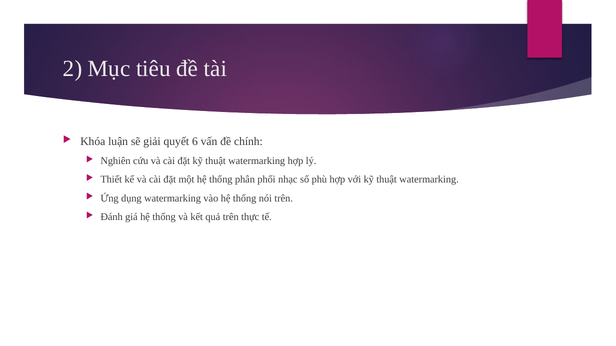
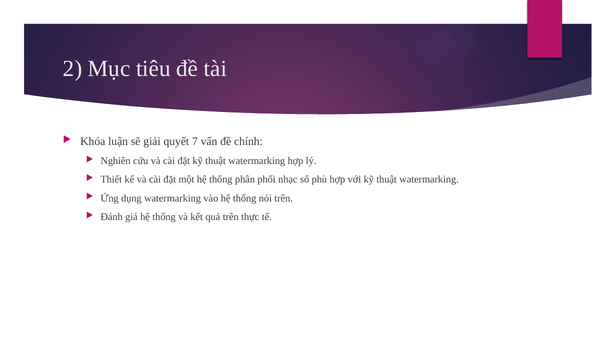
6: 6 -> 7
